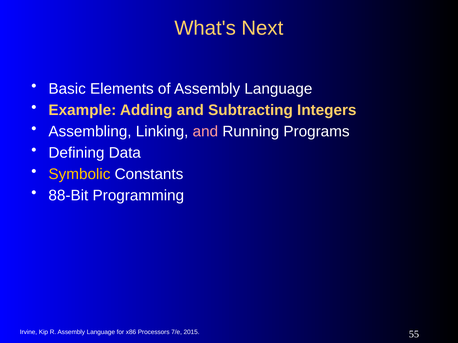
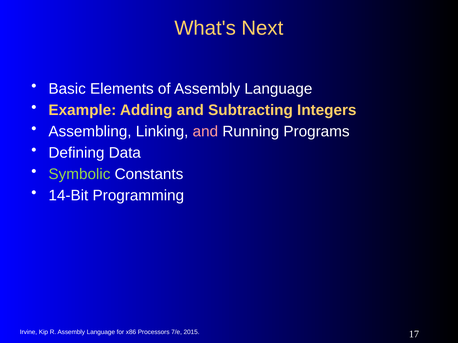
Symbolic colour: yellow -> light green
88-Bit: 88-Bit -> 14-Bit
55: 55 -> 17
